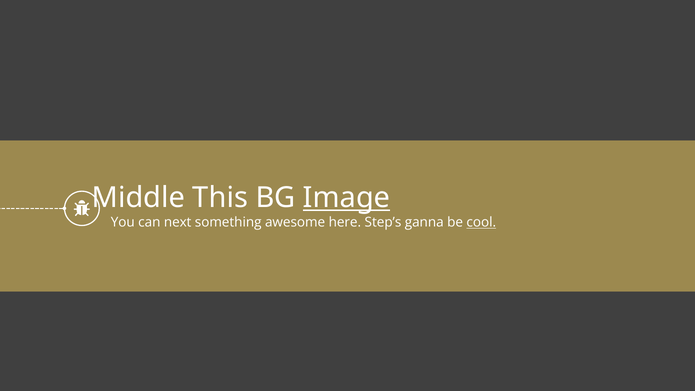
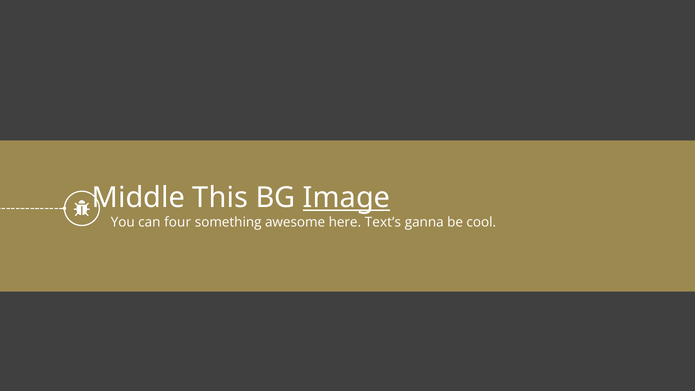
next: next -> four
Step’s: Step’s -> Text’s
cool underline: present -> none
